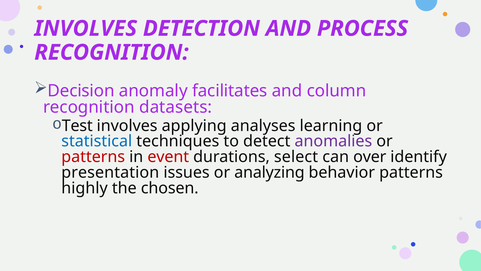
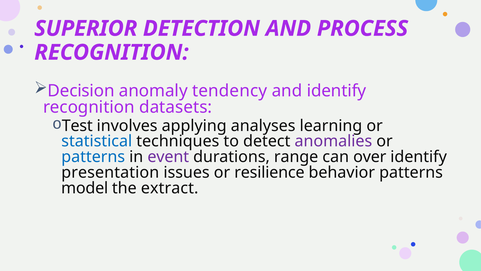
INVOLVES at (86, 28): INVOLVES -> SUPERIOR
facilitates: facilitates -> tendency
and column: column -> identify
patterns at (93, 157) colour: red -> blue
event colour: red -> purple
select: select -> range
analyzing: analyzing -> resilience
highly: highly -> model
chosen: chosen -> extract
